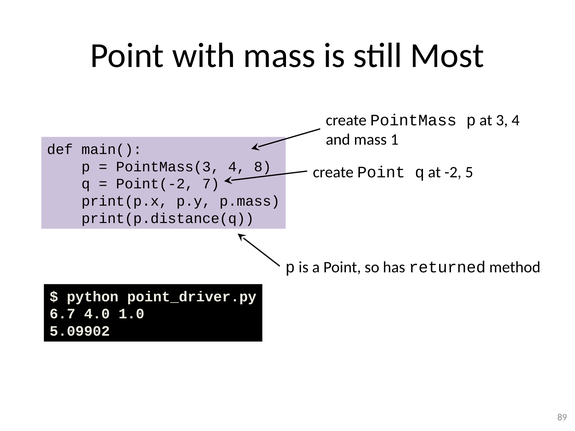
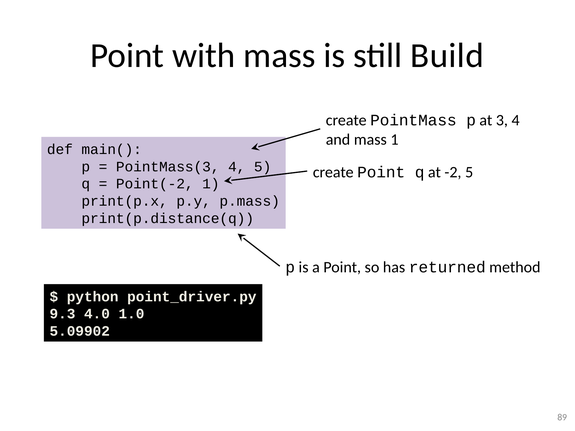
Most: Most -> Build
4 8: 8 -> 5
Point(-2 7: 7 -> 1
6.7: 6.7 -> 9.3
